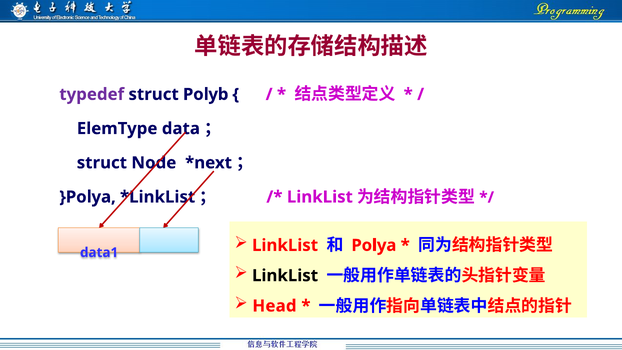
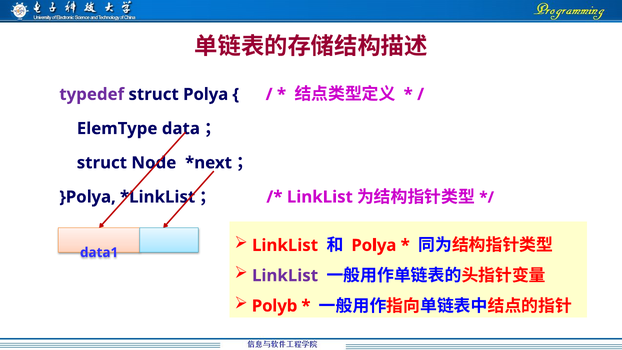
struct Polyb: Polyb -> Polya
LinkList at (285, 276) colour: black -> purple
Head: Head -> Polyb
